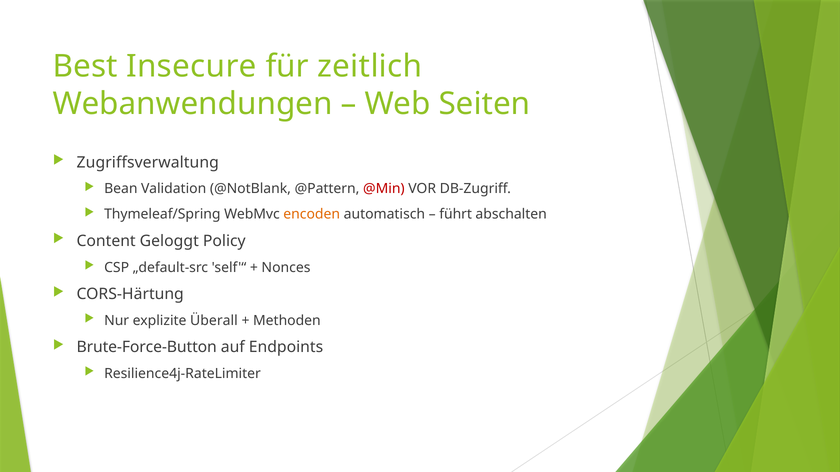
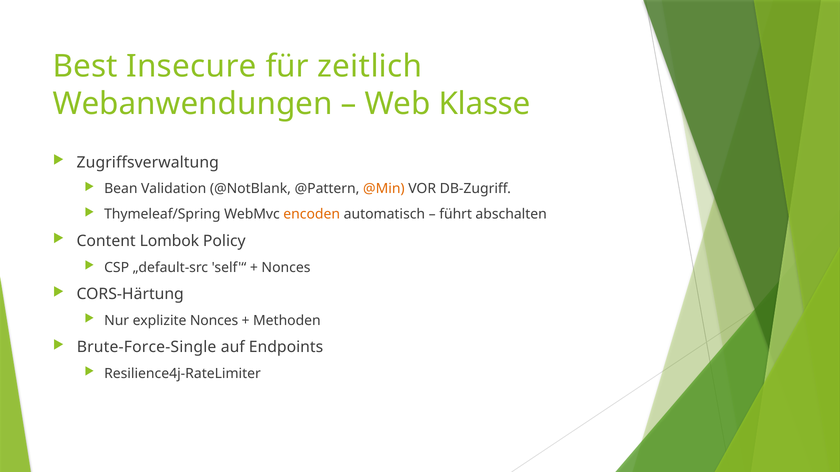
Seiten: Seiten -> Klasse
@Min colour: red -> orange
Geloggt: Geloggt -> Lombok
explizite Überall: Überall -> Nonces
Brute-Force-Button: Brute-Force-Button -> Brute-Force-Single
